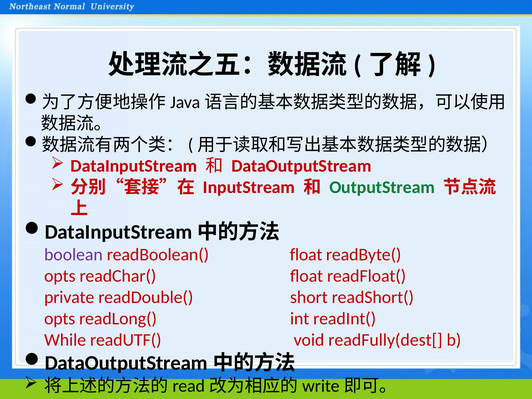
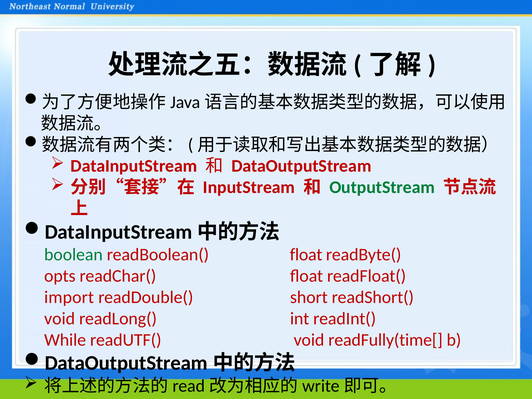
boolean colour: purple -> green
private: private -> import
opts at (60, 319): opts -> void
readFully(dest[: readFully(dest[ -> readFully(time[
